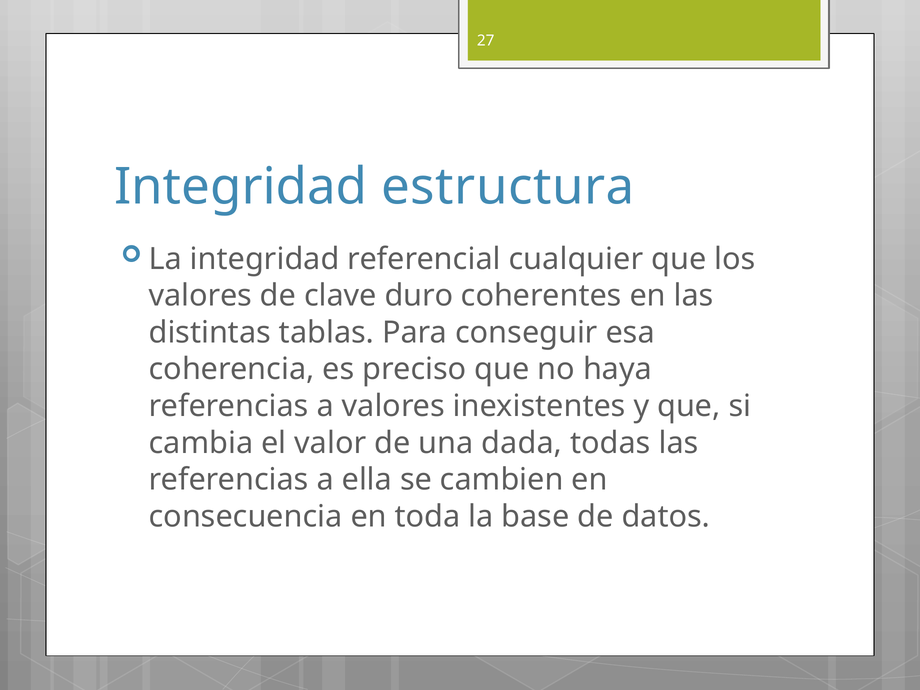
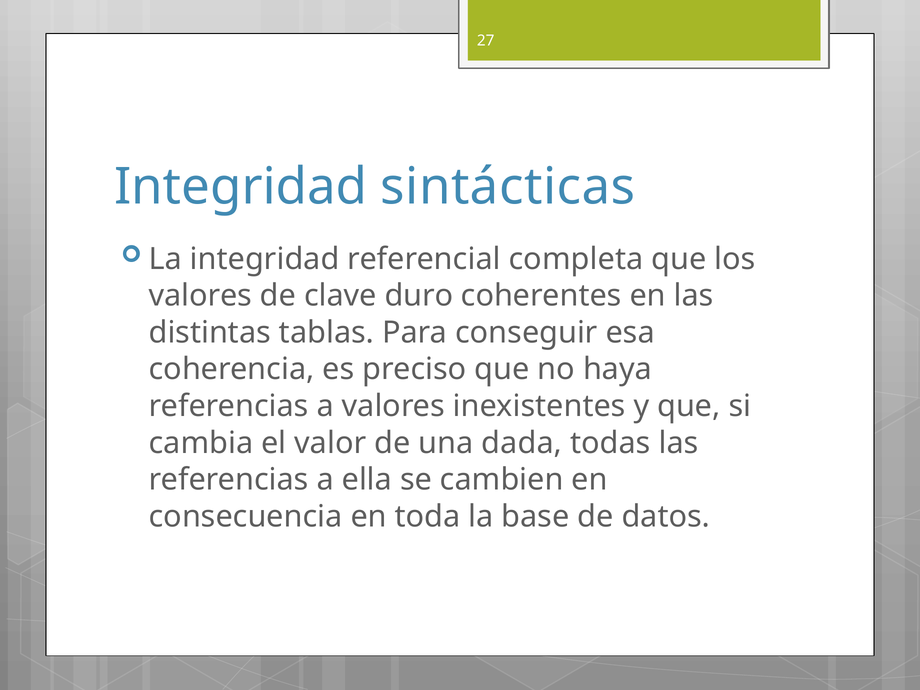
estructura: estructura -> sintácticas
cualquier: cualquier -> completa
